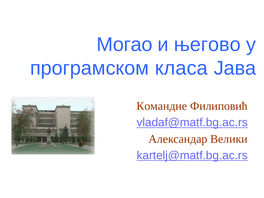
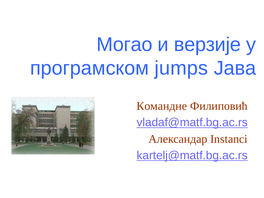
његово: његово -> верзије
класа: класа -> jumps
Велики: Велики -> Instanci
